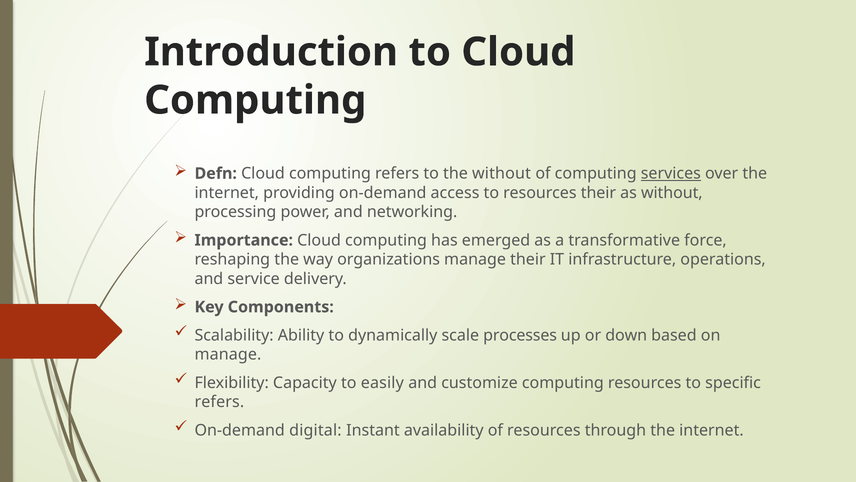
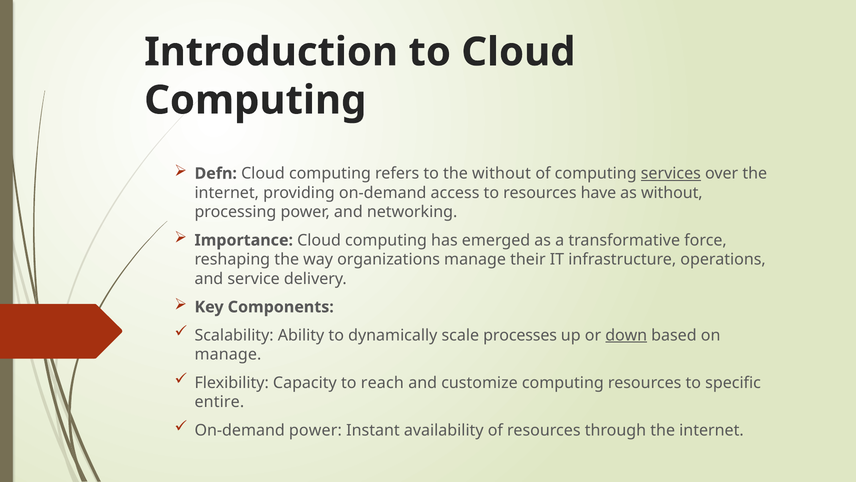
resources their: their -> have
down underline: none -> present
easily: easily -> reach
refers at (219, 402): refers -> entire
On-demand digital: digital -> power
